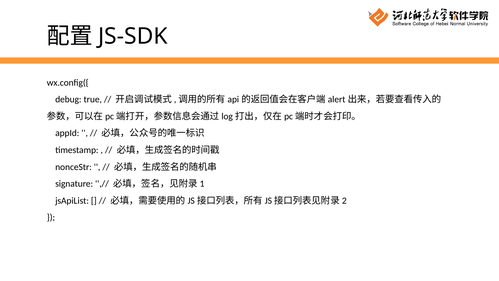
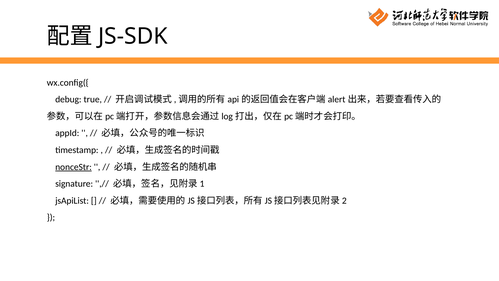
nonceStr underline: none -> present
